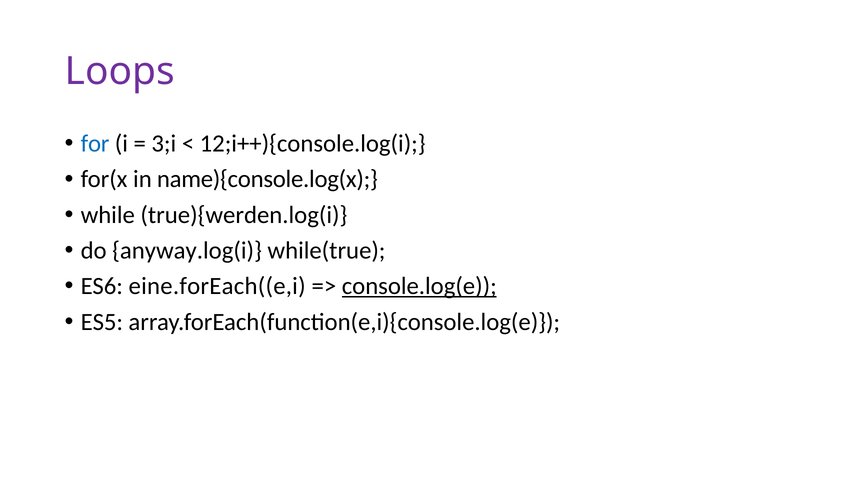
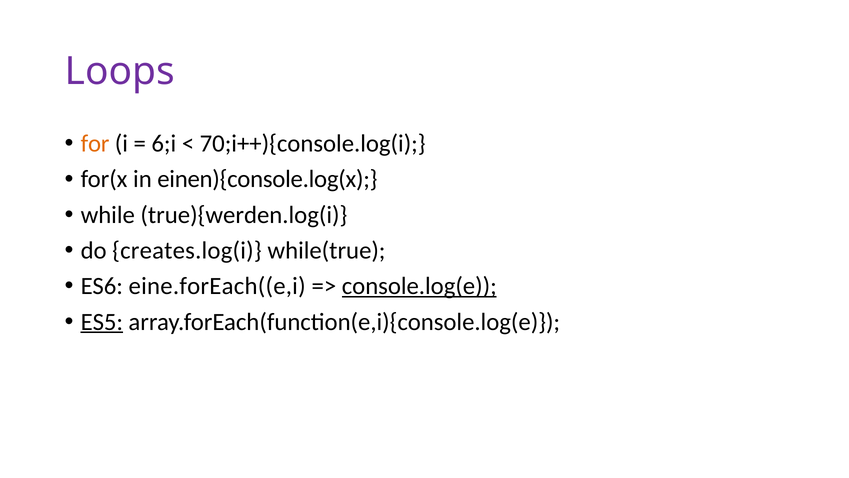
for colour: blue -> orange
3;i: 3;i -> 6;i
12;i++){console.log(i: 12;i++){console.log(i -> 70;i++){console.log(i
name){console.log(x: name){console.log(x -> einen){console.log(x
anyway.log(i: anyway.log(i -> creates.log(i
ES5 underline: none -> present
